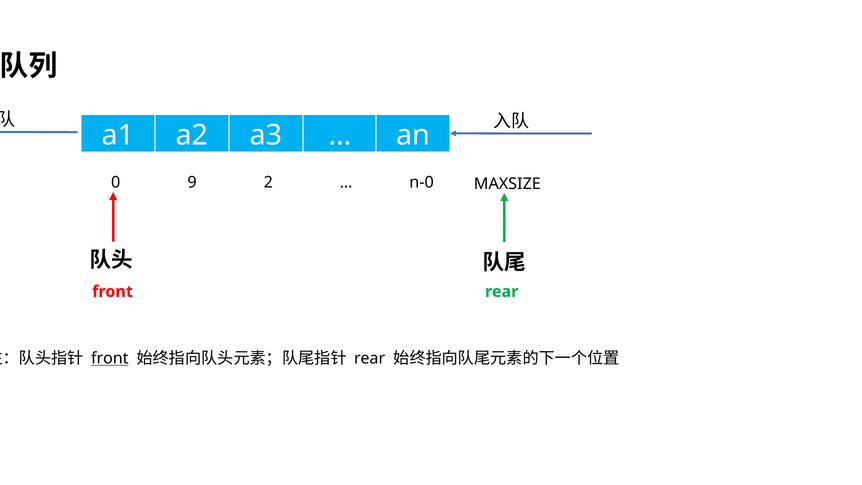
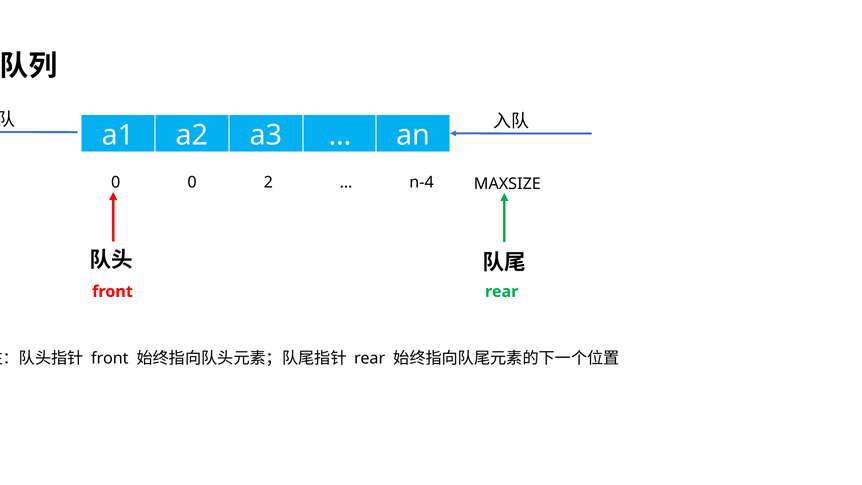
0 9: 9 -> 0
n-0: n-0 -> n-4
front at (110, 358) underline: present -> none
